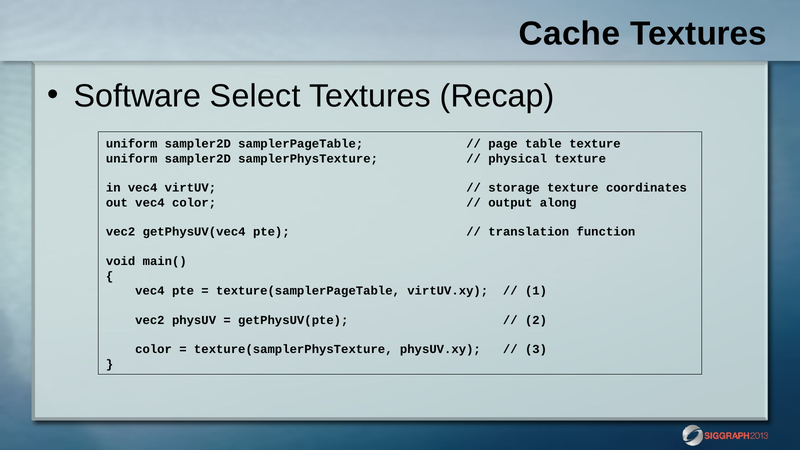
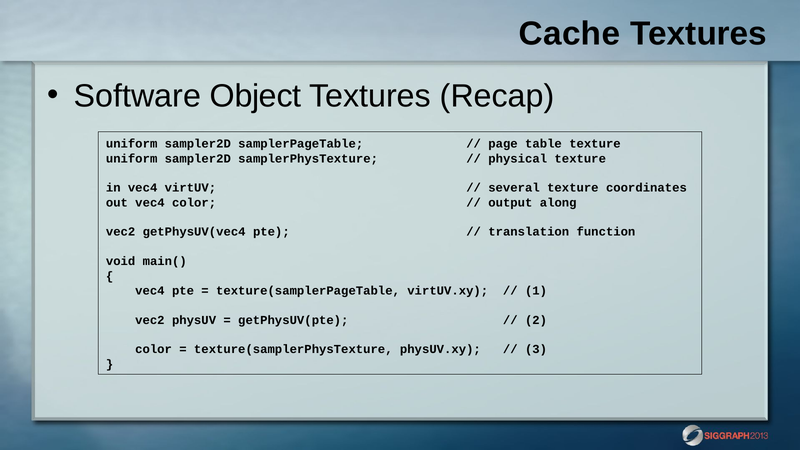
Select: Select -> Object
storage: storage -> several
